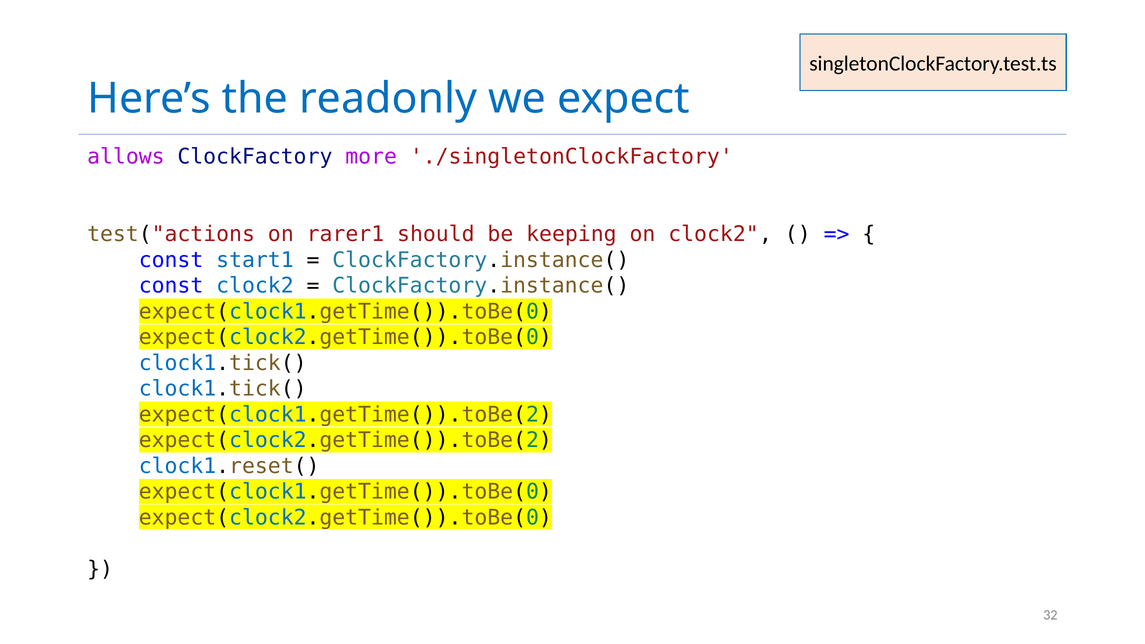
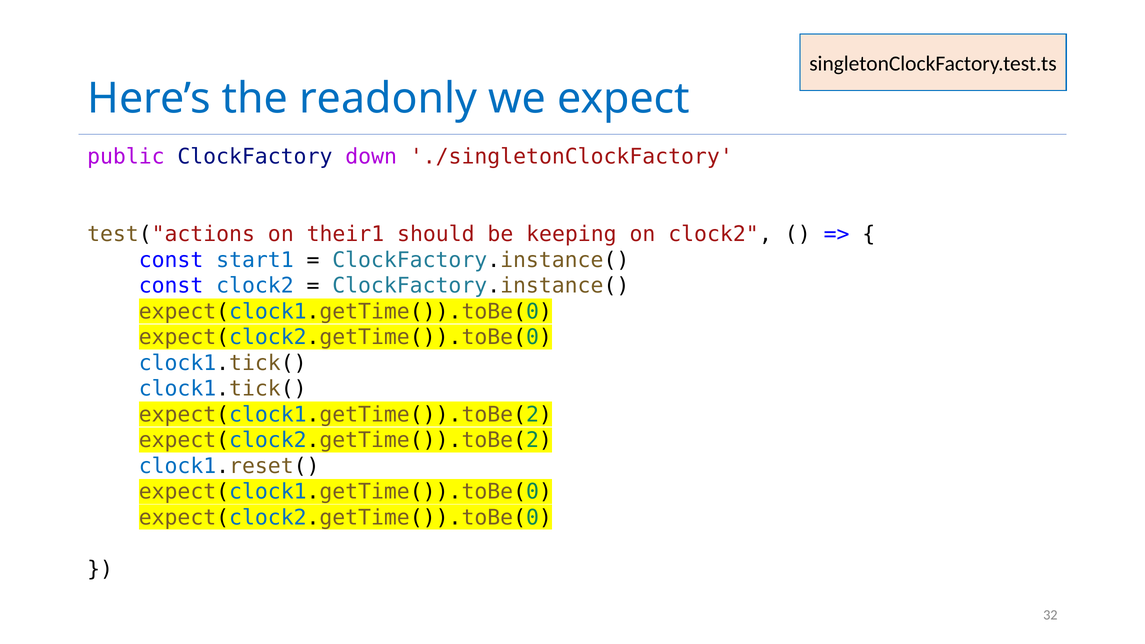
allows: allows -> public
more: more -> down
rarer1: rarer1 -> their1
